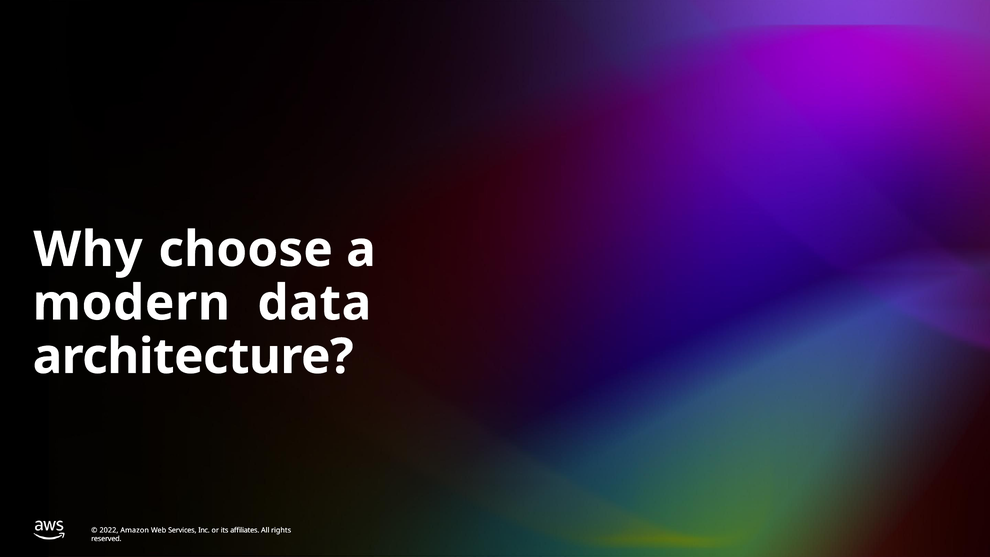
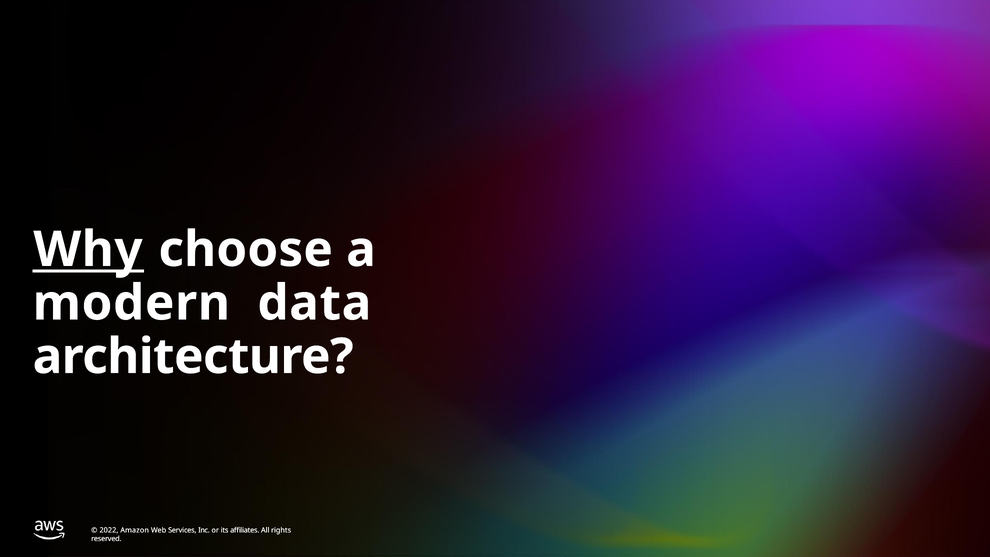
Why underline: none -> present
